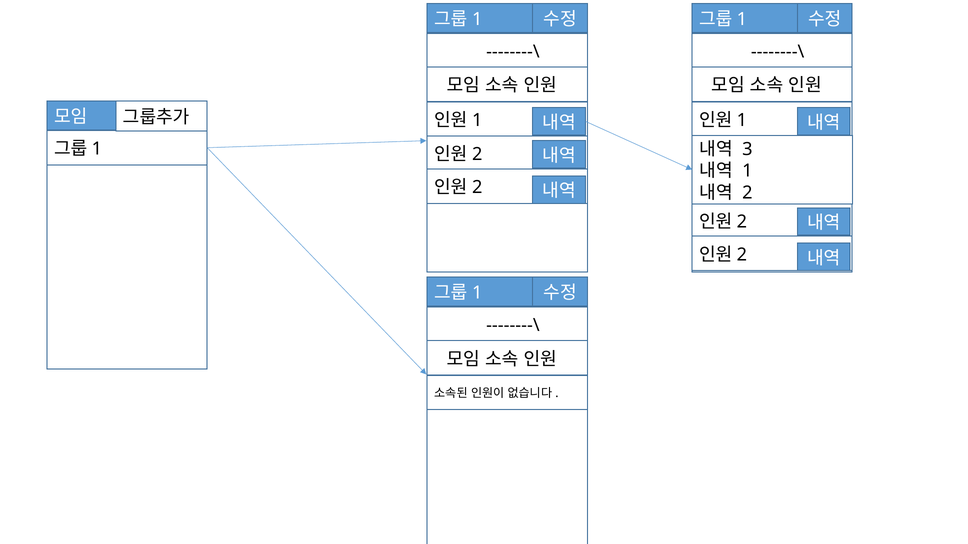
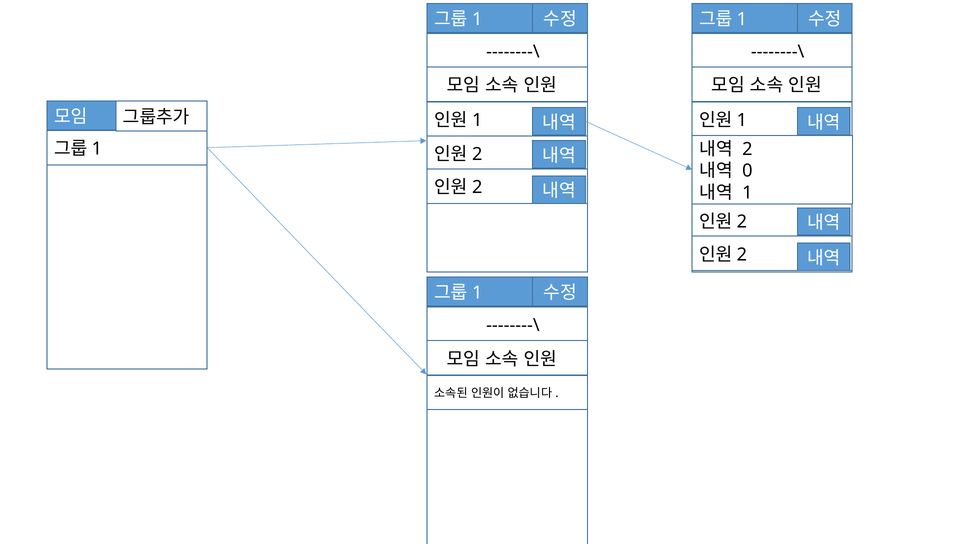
3: 3 -> 2
1: 1 -> 0
2: 2 -> 1
